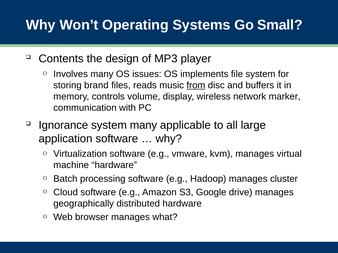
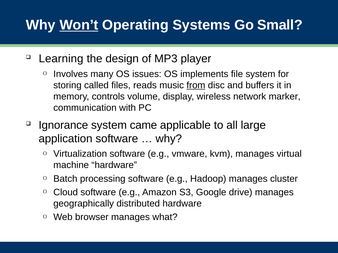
Won’t underline: none -> present
Contents: Contents -> Learning
brand: brand -> called
system many: many -> came
